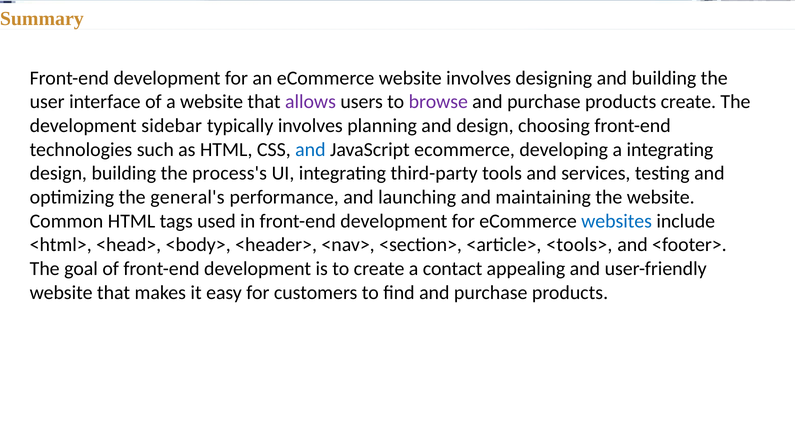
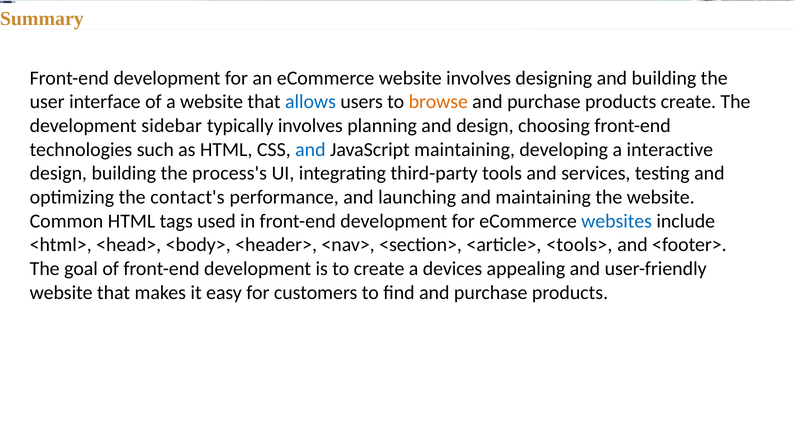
allows colour: purple -> blue
browse colour: purple -> orange
JavaScript ecommerce: ecommerce -> maintaining
a integrating: integrating -> interactive
general's: general's -> contact's
contact: contact -> devices
